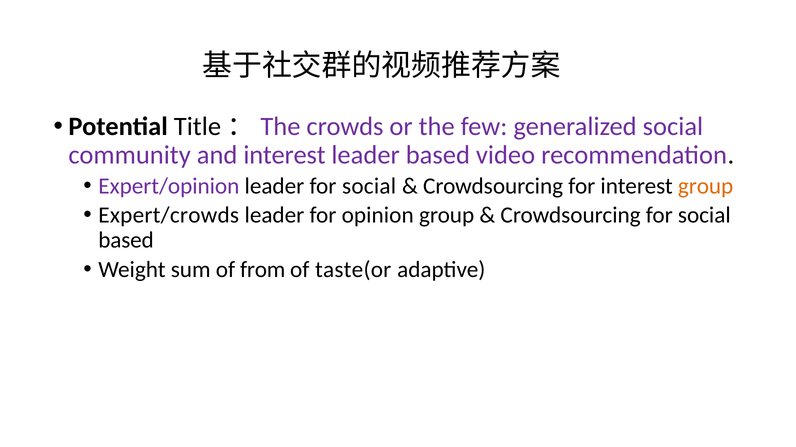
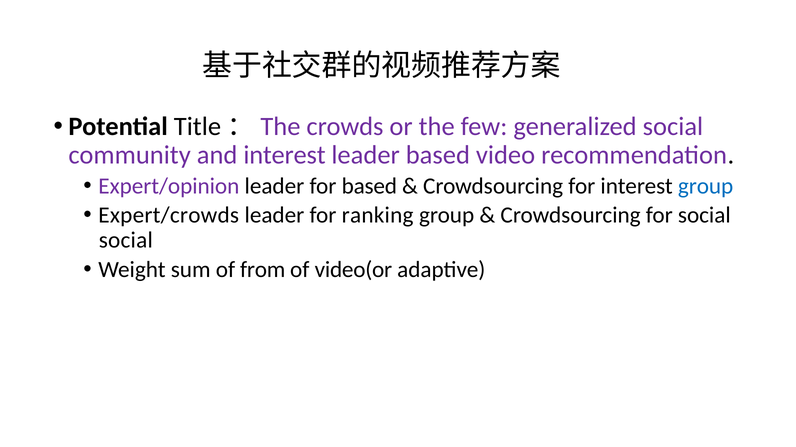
leader for social: social -> based
group at (706, 186) colour: orange -> blue
opinion: opinion -> ranking
based at (126, 241): based -> social
taste(or: taste(or -> video(or
